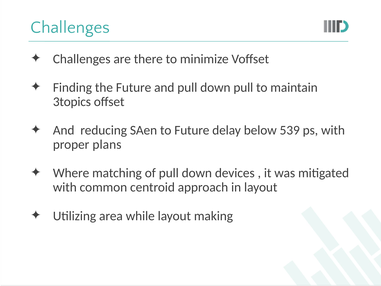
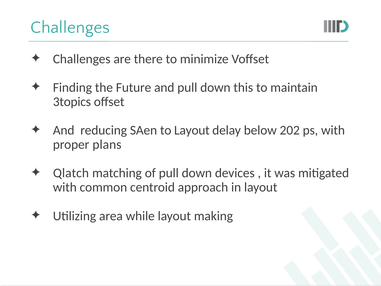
down pull: pull -> this
to Future: Future -> Layout
539: 539 -> 202
Where: Where -> Qlatch
